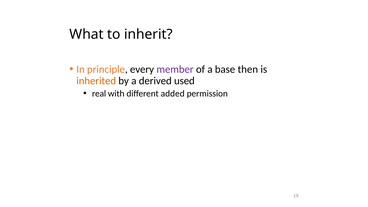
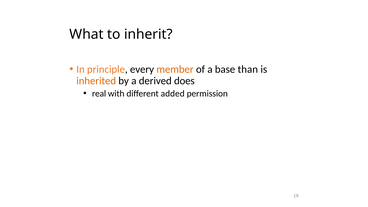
member colour: purple -> orange
then: then -> than
used: used -> does
